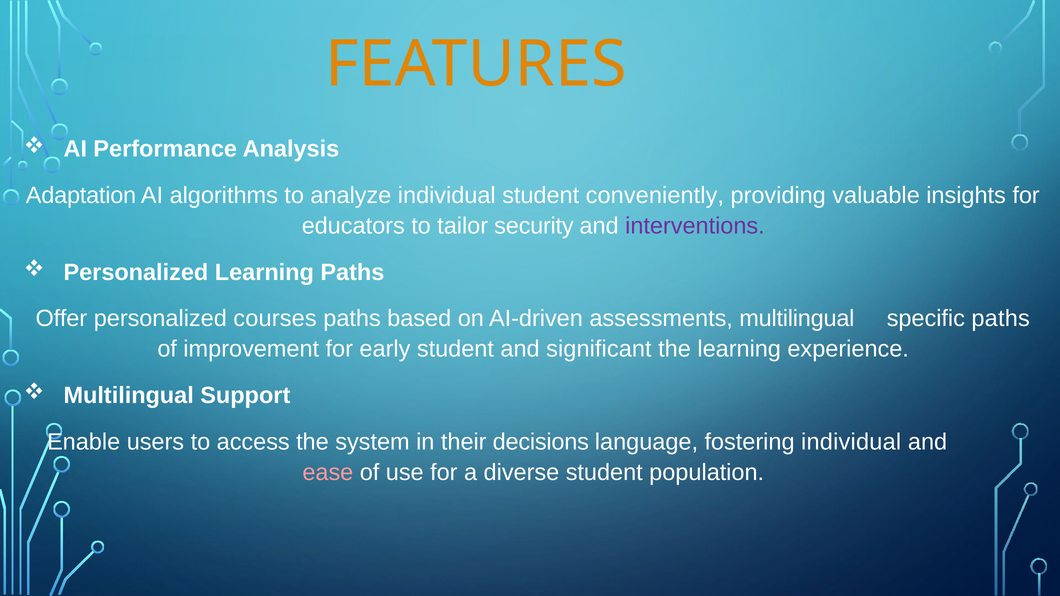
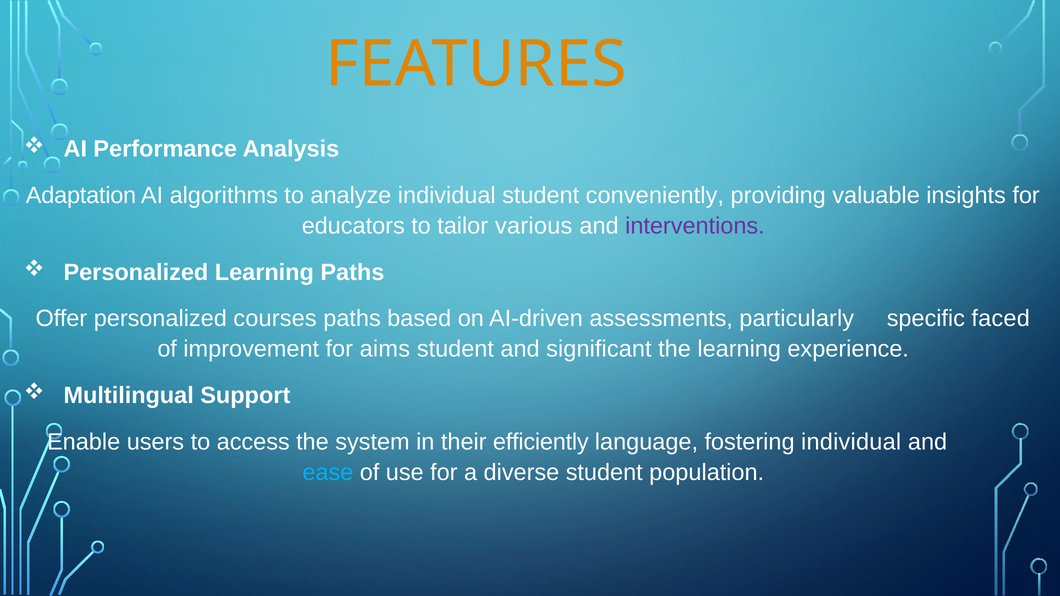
security: security -> various
assessments multilingual: multilingual -> particularly
specific paths: paths -> faced
early: early -> aims
decisions: decisions -> efficiently
ease colour: pink -> light blue
